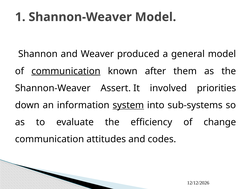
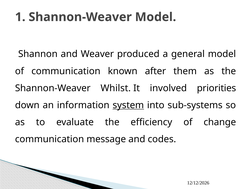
communication at (66, 71) underline: present -> none
Assert: Assert -> Whilst
attitudes: attitudes -> message
